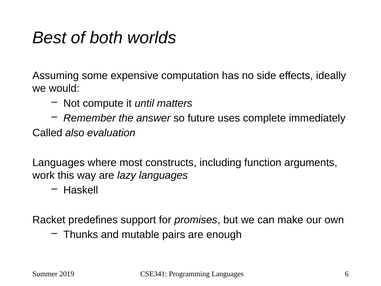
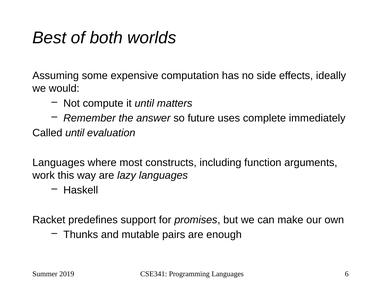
Called also: also -> until
